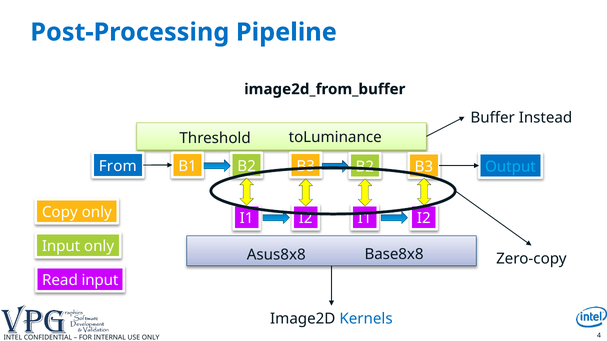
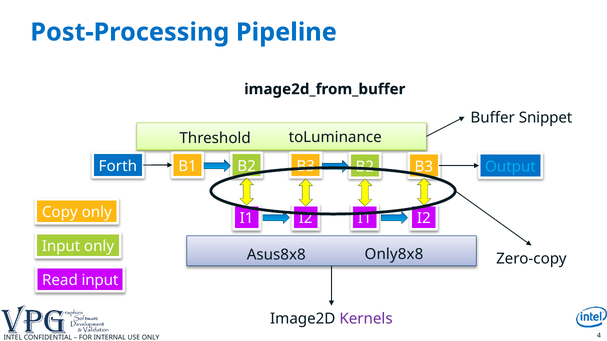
Instead: Instead -> Snippet
From: From -> Forth
Base8x8: Base8x8 -> Only8x8
Kernels colour: blue -> purple
